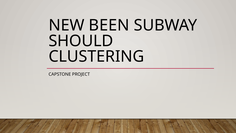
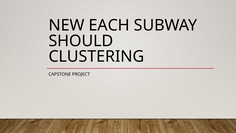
BEEN: BEEN -> EACH
